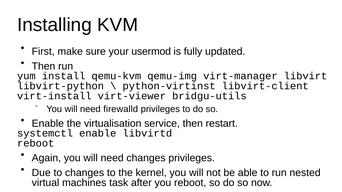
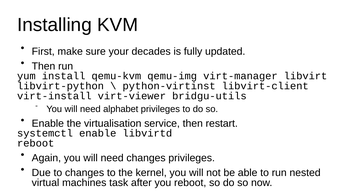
usermod: usermod -> decades
firewalld: firewalld -> alphabet
